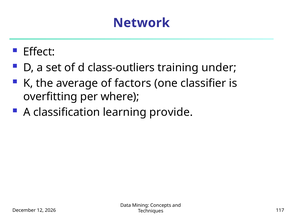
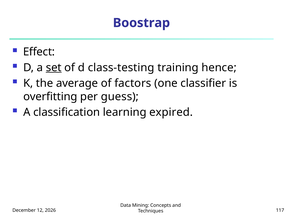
Network: Network -> Boostrap
set underline: none -> present
class-outliers: class-outliers -> class-testing
under: under -> hence
where: where -> guess
provide: provide -> expired
